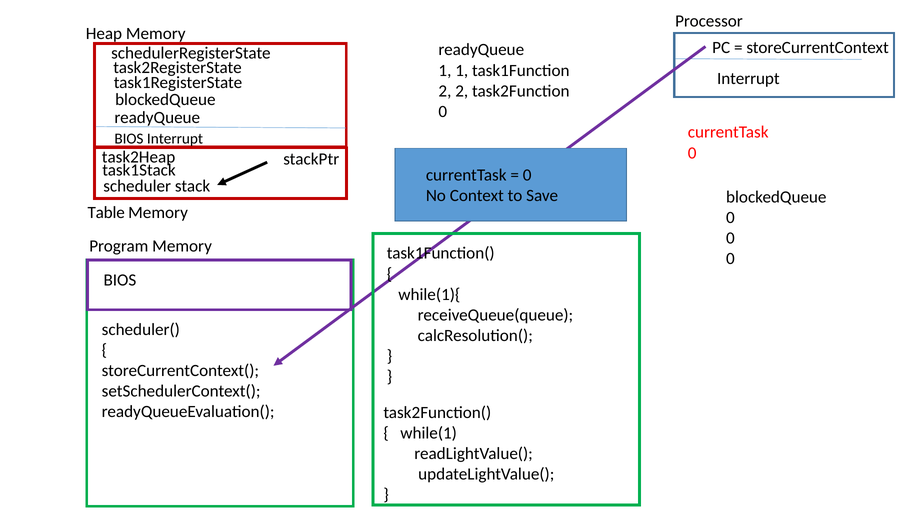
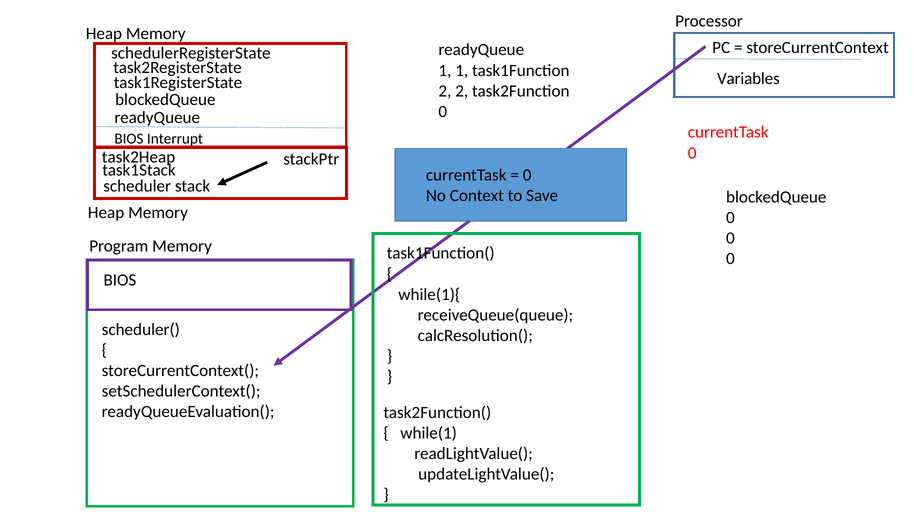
Interrupt at (748, 78): Interrupt -> Variables
Table at (106, 213): Table -> Heap
